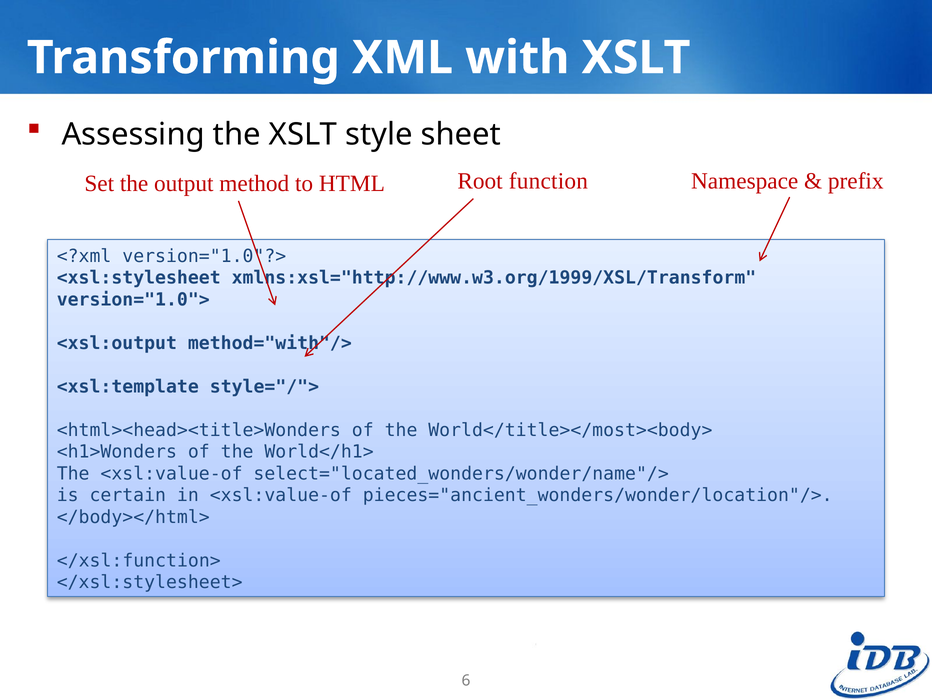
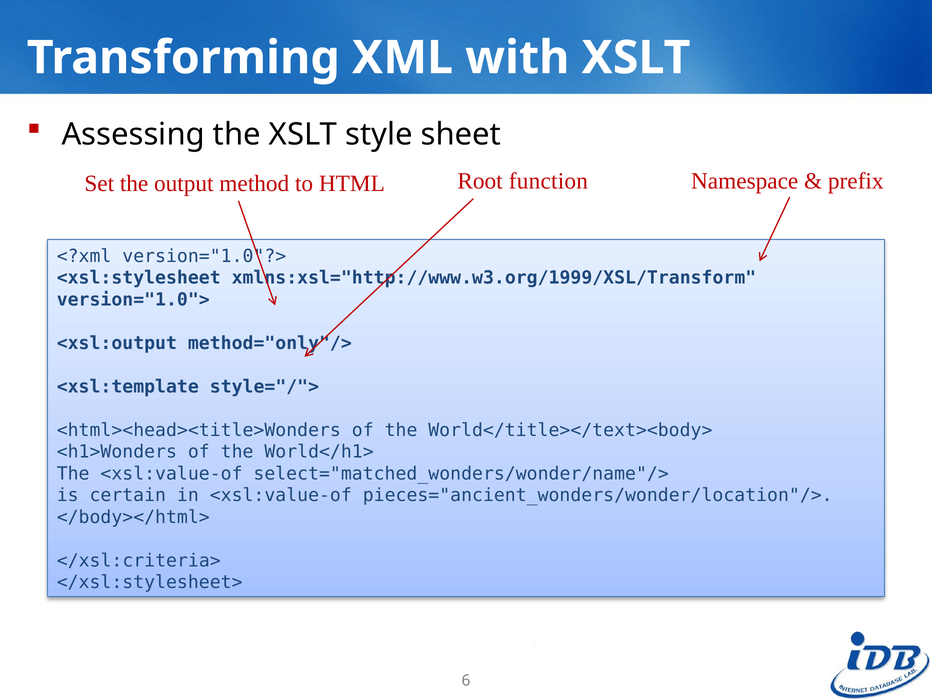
method="with"/>: method="with"/> -> method="only"/>
World</title></most><body>: World</title></most><body> -> World</title></text><body>
select="located_wonders/wonder/name"/>: select="located_wonders/wonder/name"/> -> select="matched_wonders/wonder/name"/>
</xsl:function>: </xsl:function> -> </xsl:criteria>
